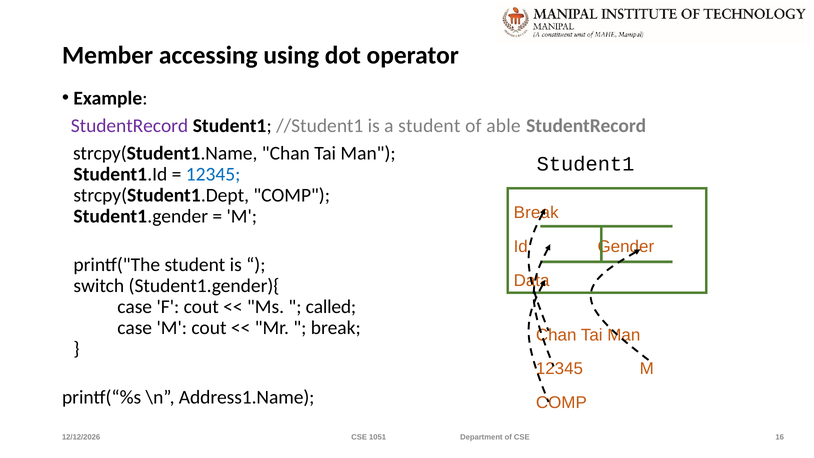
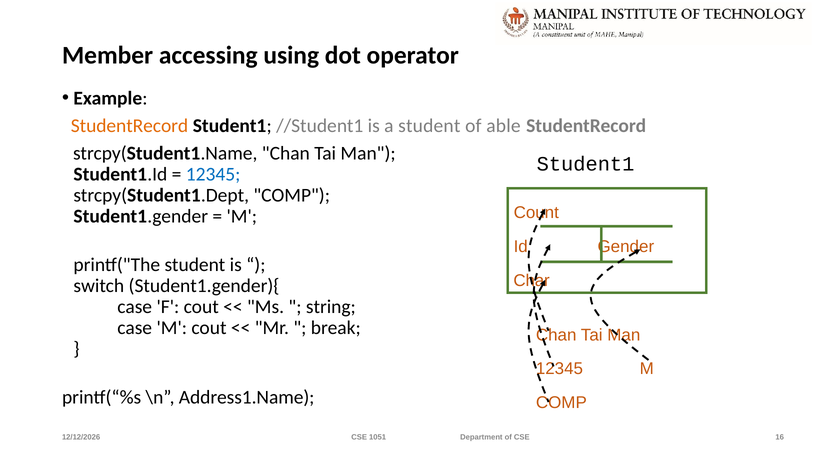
StudentRecord at (129, 126) colour: purple -> orange
Break at (536, 213): Break -> Count
Data: Data -> Char
called: called -> string
